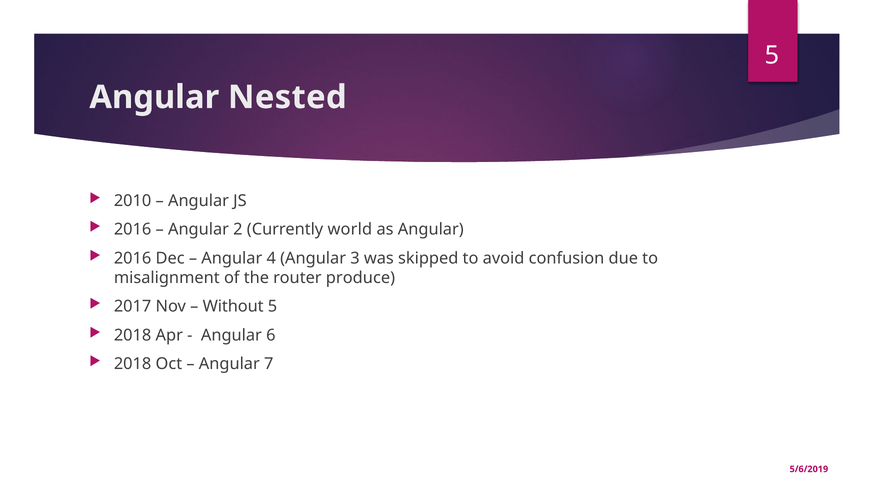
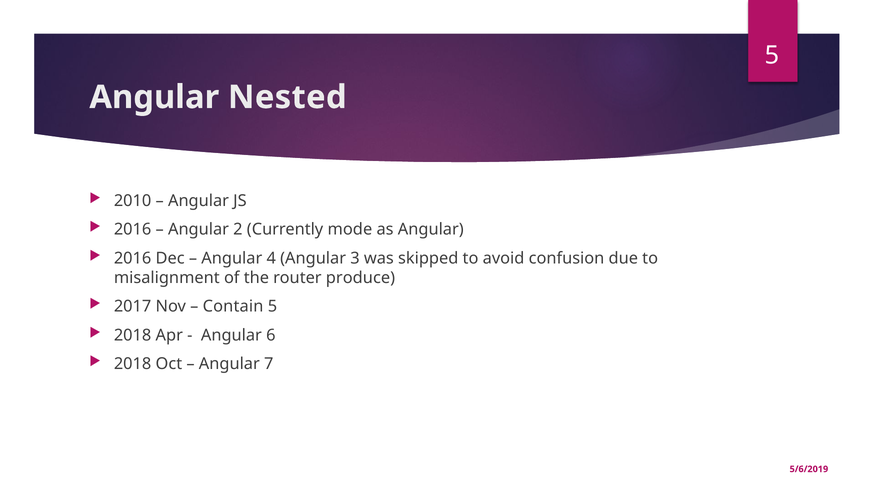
world: world -> mode
Without: Without -> Contain
